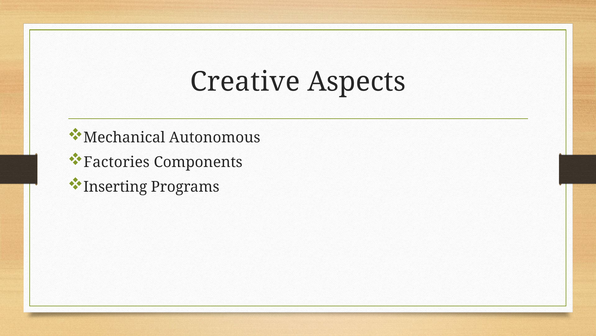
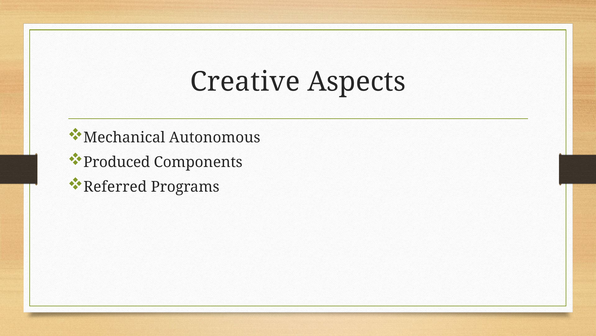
Factories: Factories -> Produced
Inserting: Inserting -> Referred
